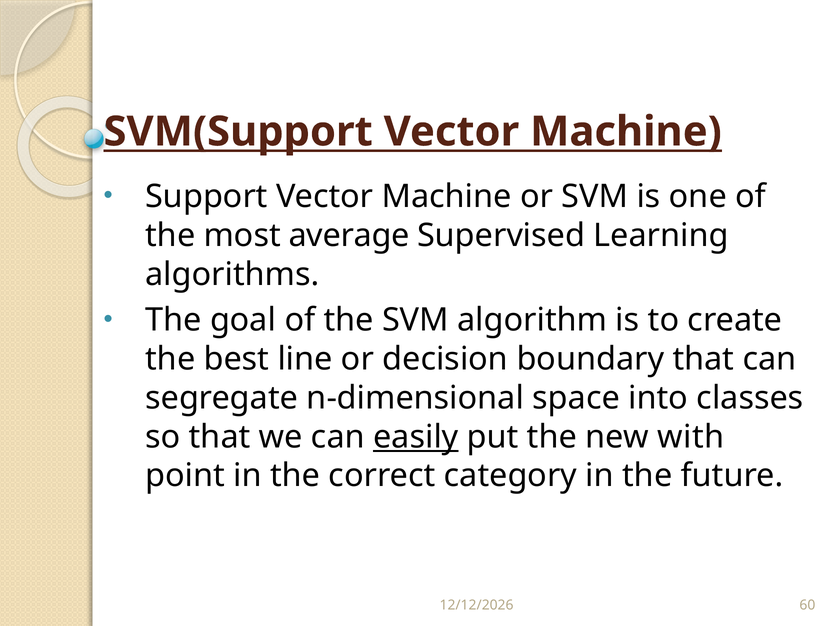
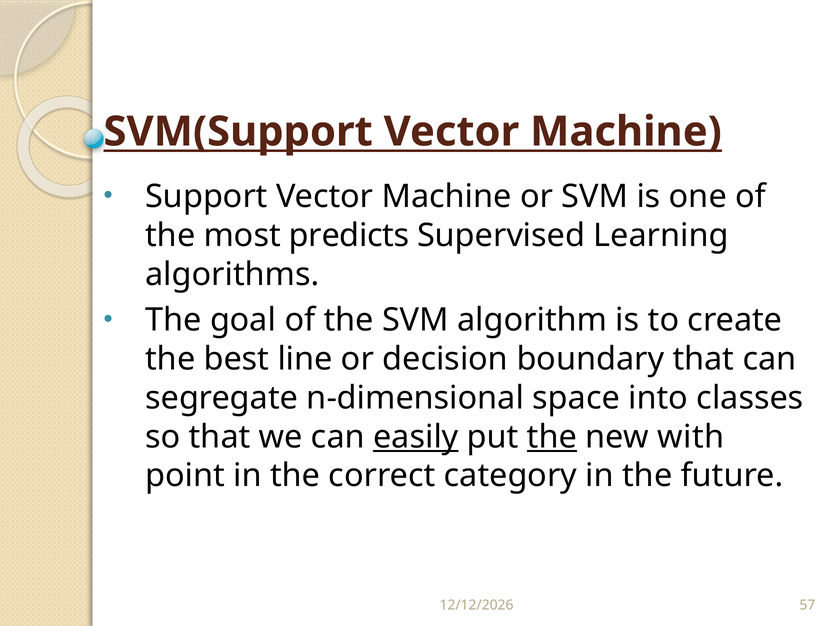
average: average -> predicts
the at (552, 437) underline: none -> present
60: 60 -> 57
